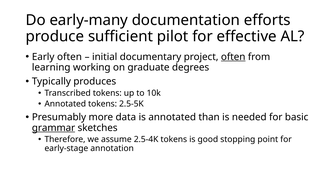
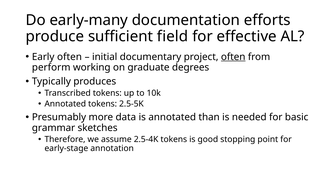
pilot: pilot -> field
learning: learning -> perform
grammar underline: present -> none
